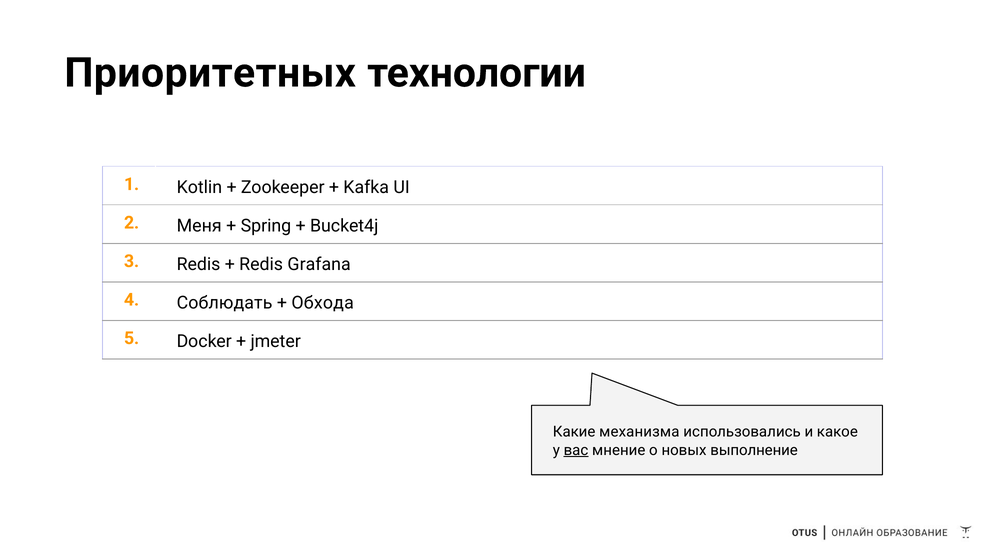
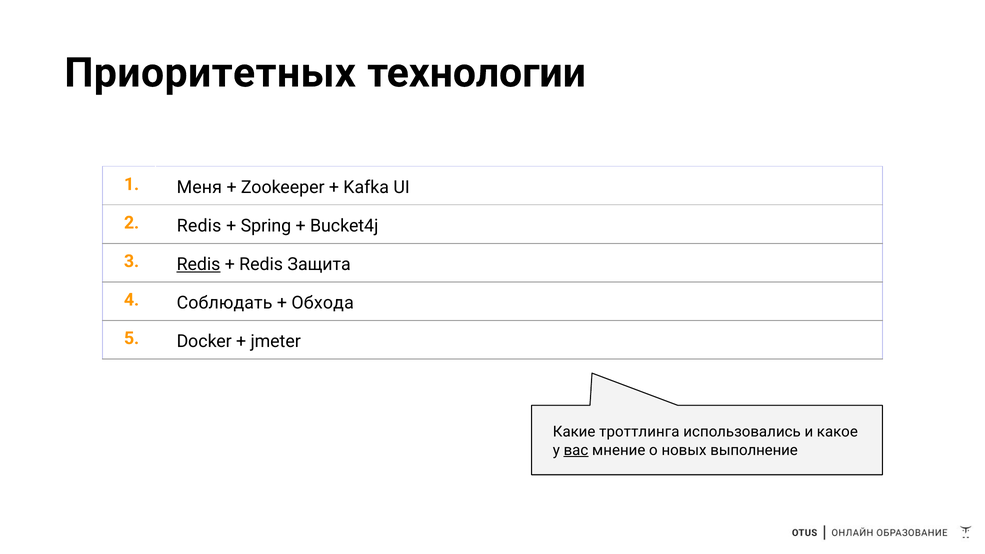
Kotlin: Kotlin -> Меня
2 Меня: Меня -> Redis
Redis at (199, 264) underline: none -> present
Grafana: Grafana -> Защита
механизма: механизма -> троттлинга
